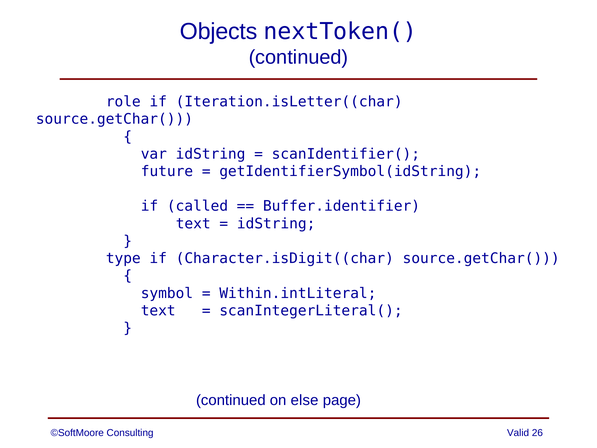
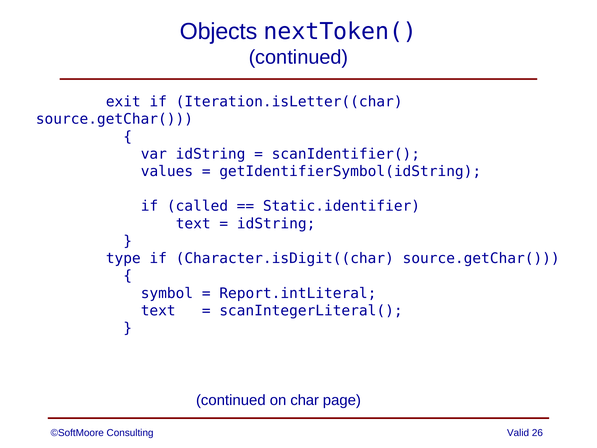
role: role -> exit
future: future -> values
Buffer.identifier: Buffer.identifier -> Static.identifier
Within.intLiteral: Within.intLiteral -> Report.intLiteral
else: else -> char
